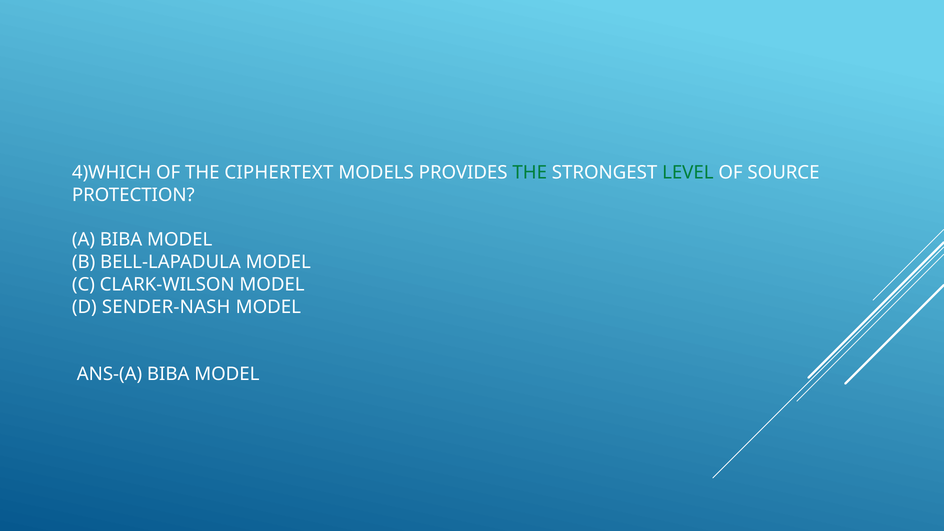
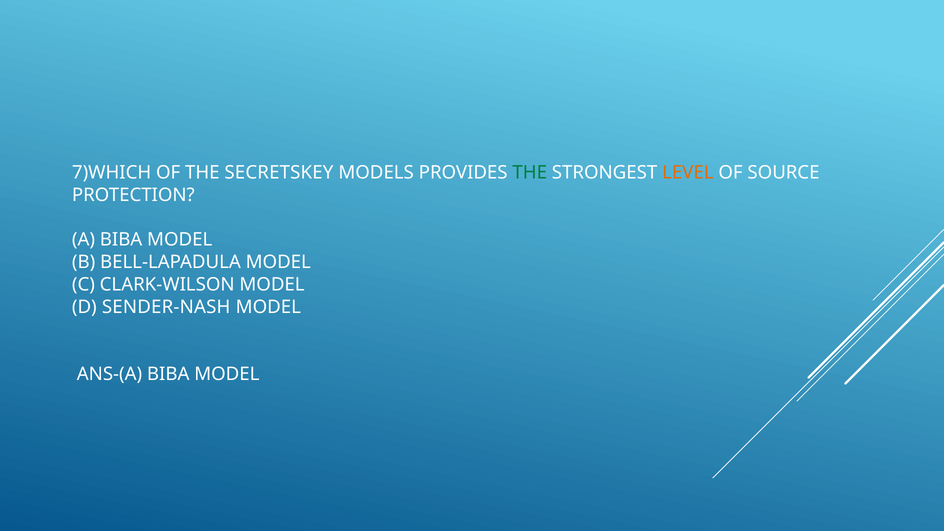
4)WHICH: 4)WHICH -> 7)WHICH
CIPHERTEXT: CIPHERTEXT -> SECRETSKEY
LEVEL colour: green -> orange
